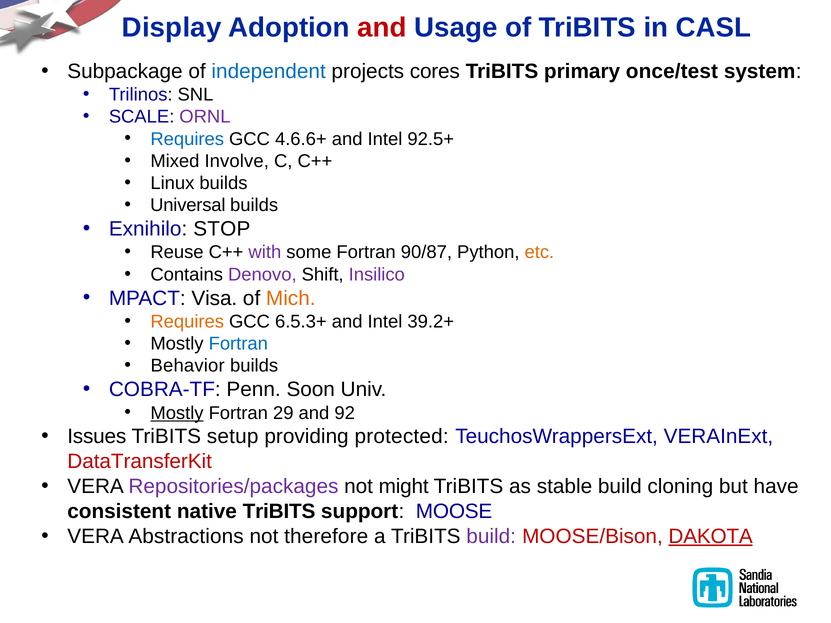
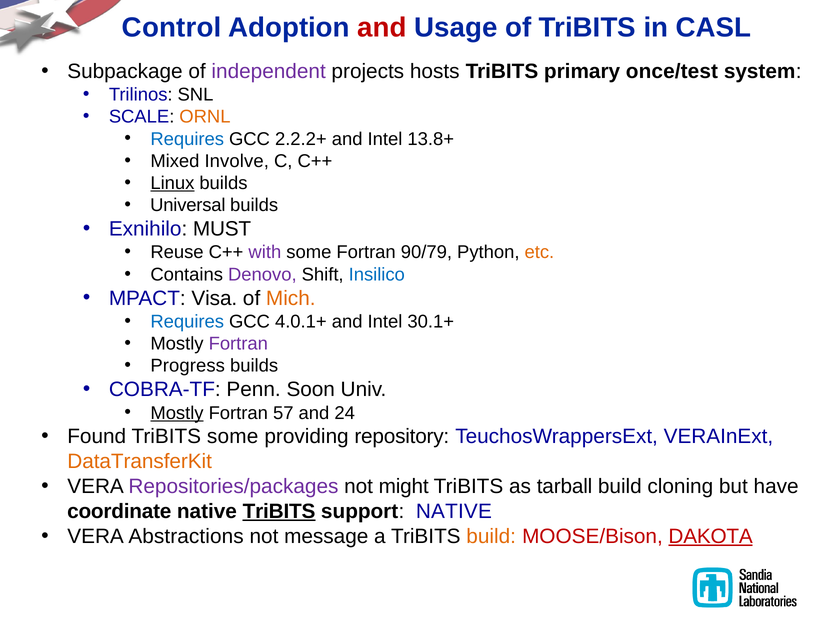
Display: Display -> Control
independent colour: blue -> purple
cores: cores -> hosts
ORNL colour: purple -> orange
4.6.6+: 4.6.6+ -> 2.2.2+
92.5+: 92.5+ -> 13.8+
Linux underline: none -> present
STOP: STOP -> MUST
90/87: 90/87 -> 90/79
Insilico colour: purple -> blue
Requires at (187, 322) colour: orange -> blue
6.5.3+: 6.5.3+ -> 4.0.1+
39.2+: 39.2+ -> 30.1+
Fortran at (238, 344) colour: blue -> purple
Behavior: Behavior -> Progress
29: 29 -> 57
92: 92 -> 24
Issues: Issues -> Found
TriBITS setup: setup -> some
protected: protected -> repository
DataTransferKit colour: red -> orange
stable: stable -> tarball
consistent: consistent -> coordinate
TriBITS at (279, 512) underline: none -> present
support MOOSE: MOOSE -> NATIVE
therefore: therefore -> message
build at (491, 537) colour: purple -> orange
